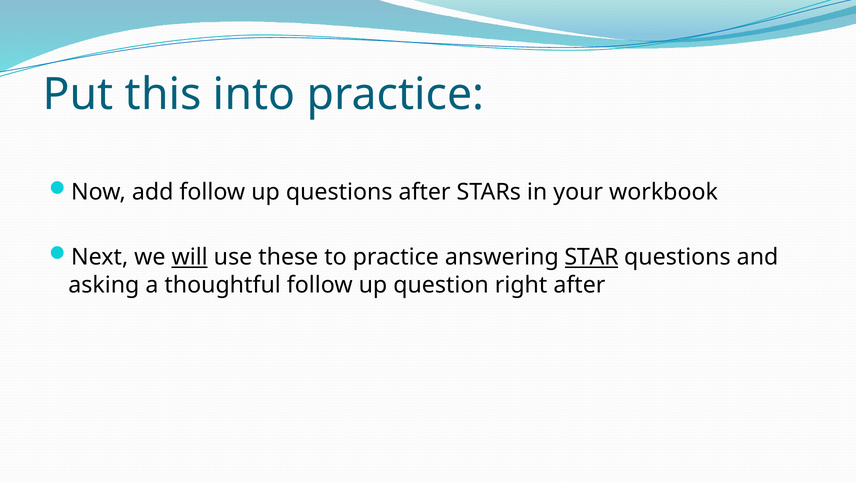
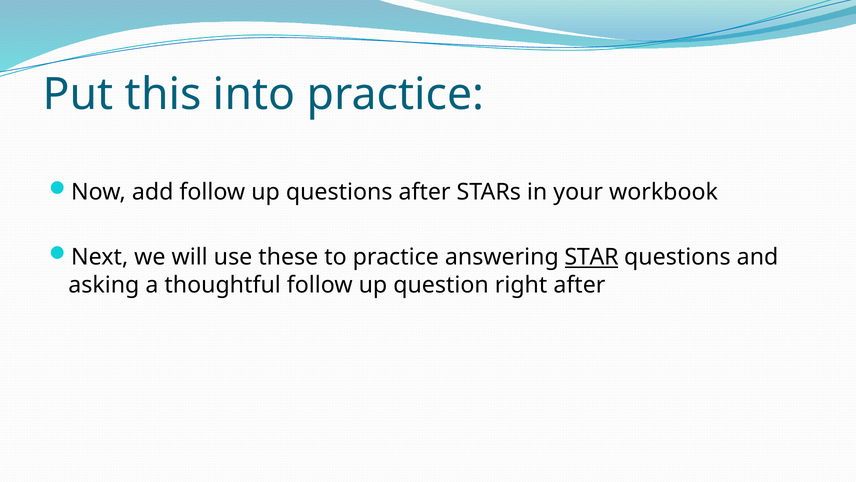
will underline: present -> none
